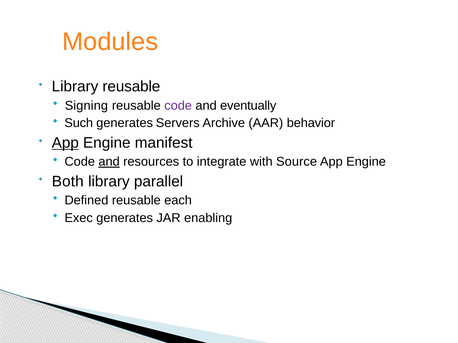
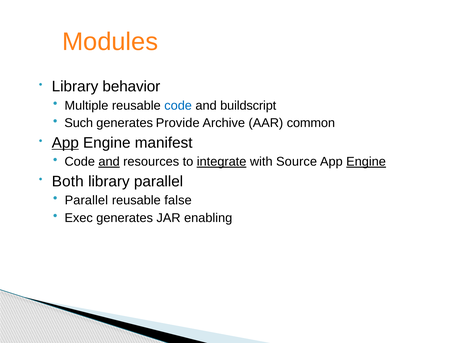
Library reusable: reusable -> behavior
Signing: Signing -> Multiple
code at (178, 106) colour: purple -> blue
eventually: eventually -> buildscript
Servers: Servers -> Provide
behavior: behavior -> common
integrate underline: none -> present
Engine at (366, 162) underline: none -> present
Defined at (86, 201): Defined -> Parallel
each: each -> false
